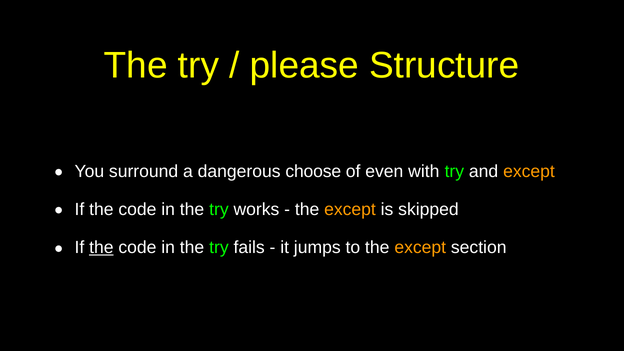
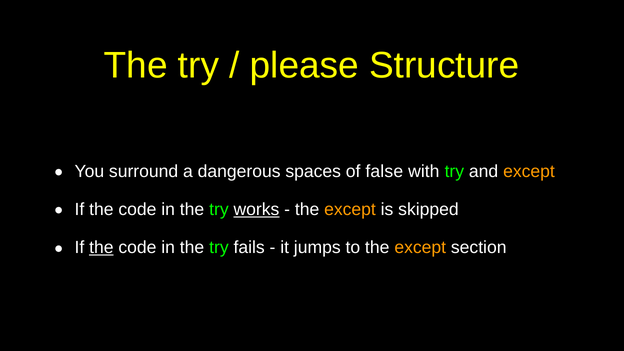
choose: choose -> spaces
even: even -> false
works underline: none -> present
